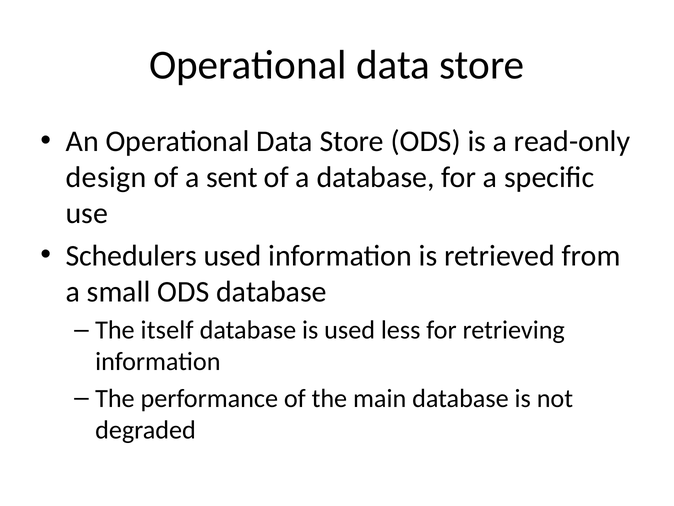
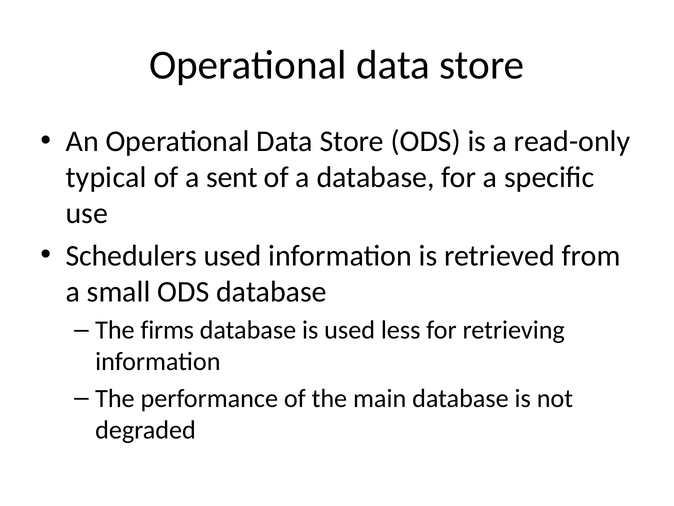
design: design -> typical
itself: itself -> firms
